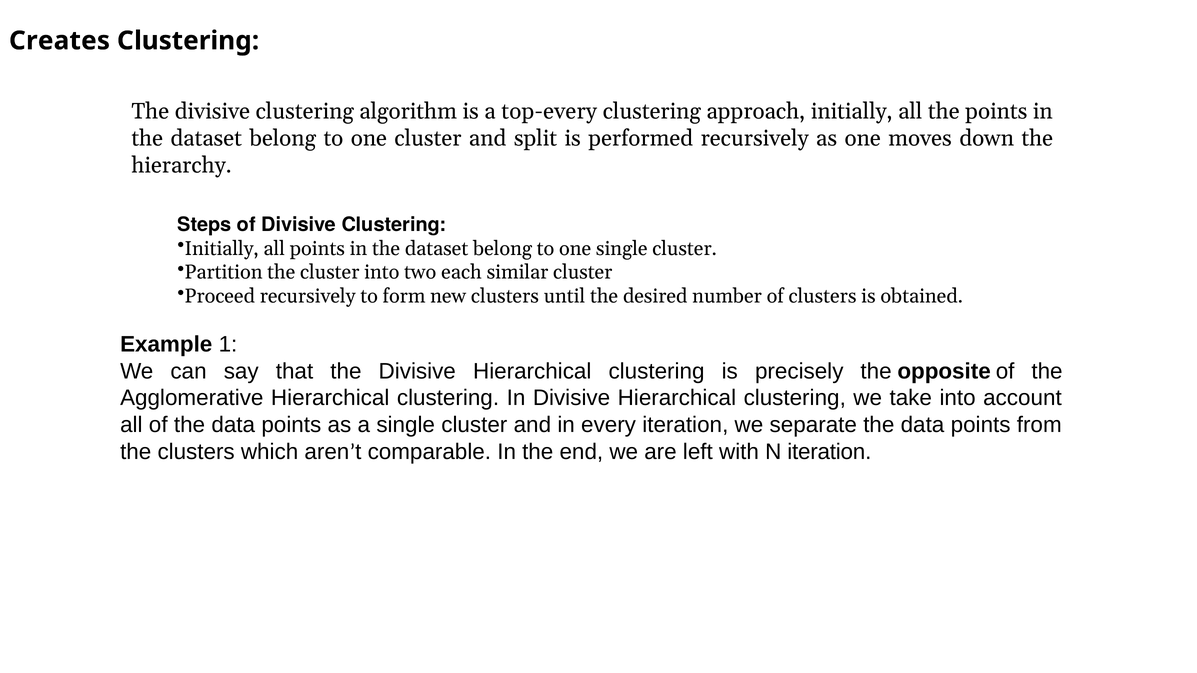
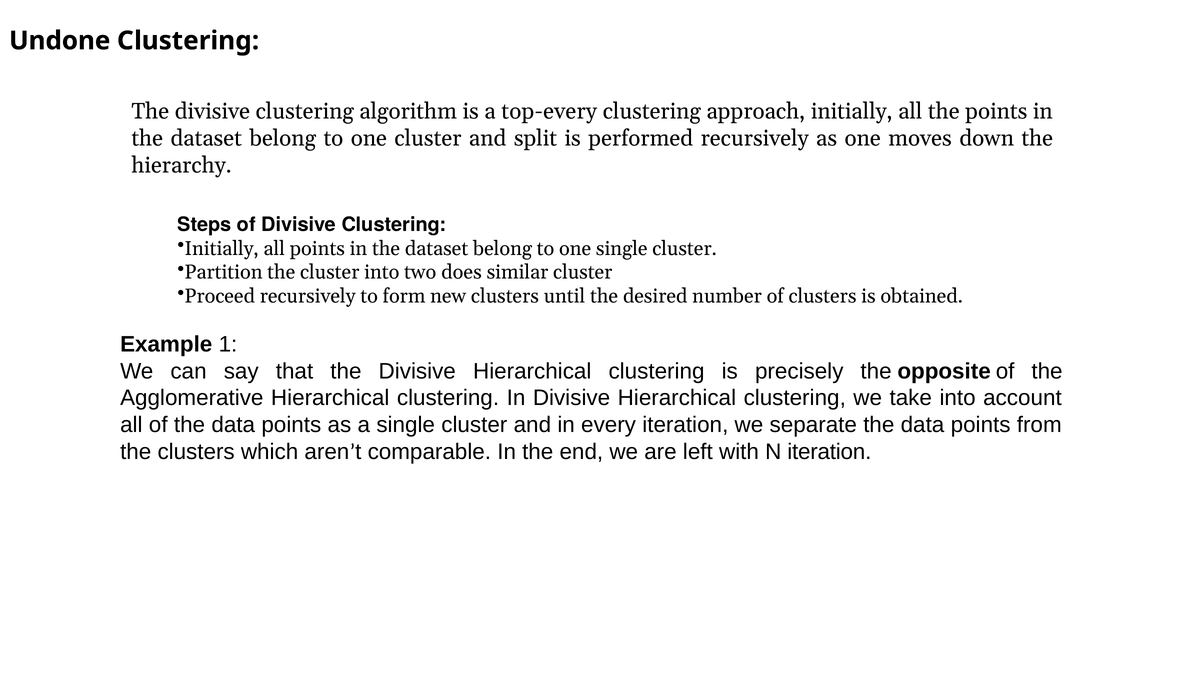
Creates: Creates -> Undone
each: each -> does
